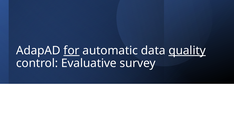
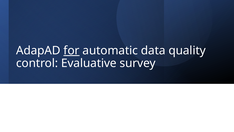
quality underline: present -> none
